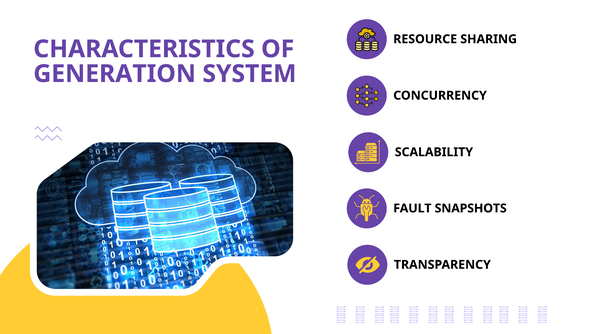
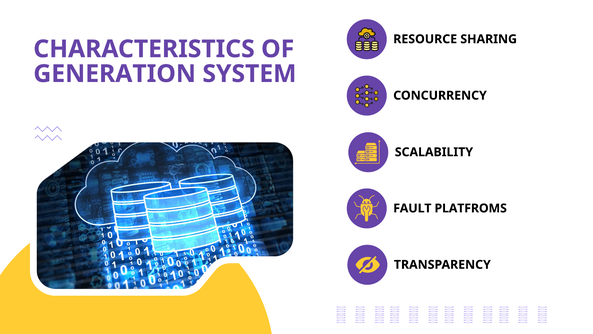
SNAPSHOTS: SNAPSHOTS -> PLATFROMS
